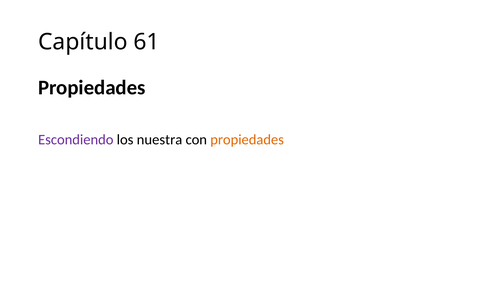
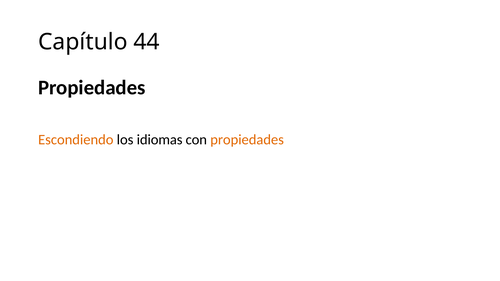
61: 61 -> 44
Escondiendo colour: purple -> orange
nuestra: nuestra -> idiomas
